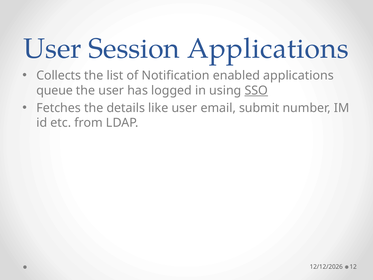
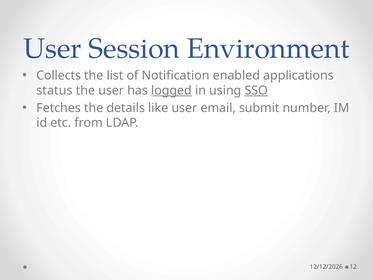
Session Applications: Applications -> Environment
queue: queue -> status
logged underline: none -> present
